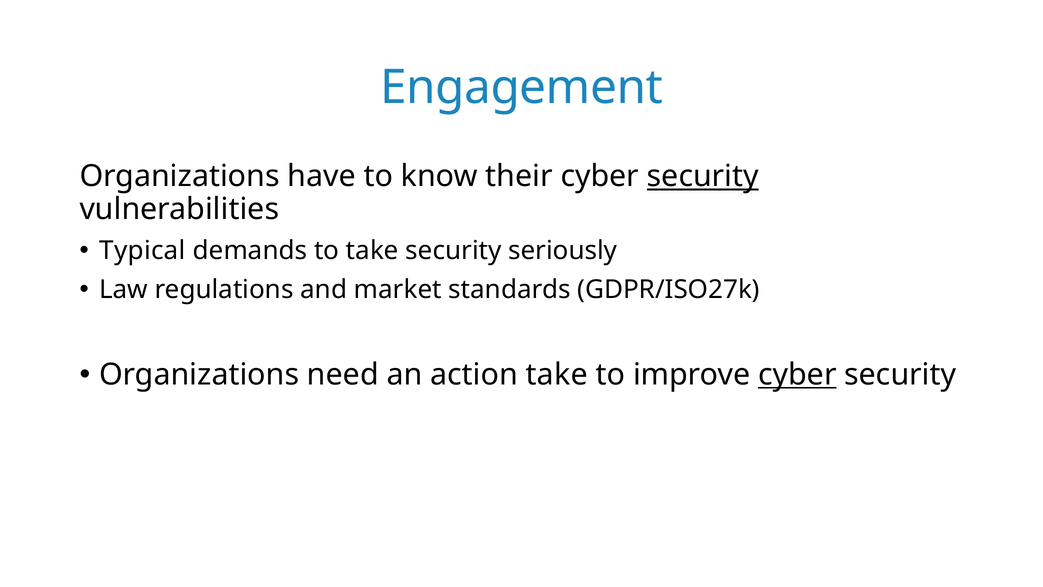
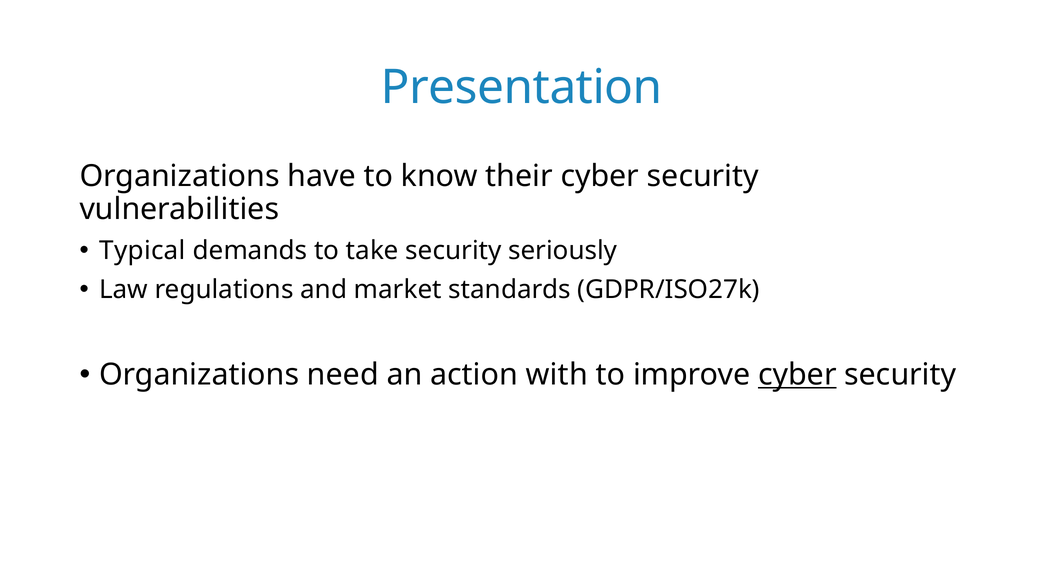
Engagement: Engagement -> Presentation
security at (703, 176) underline: present -> none
action take: take -> with
